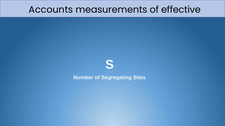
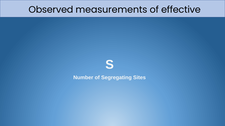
Accounts: Accounts -> Observed
